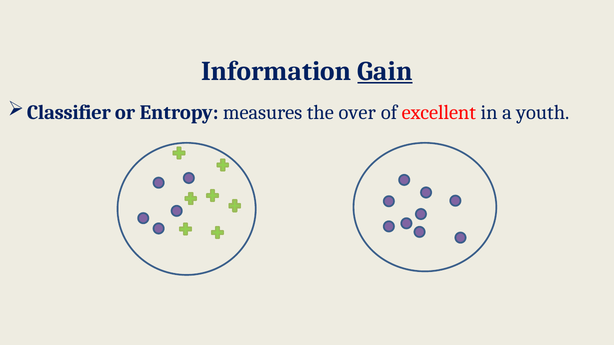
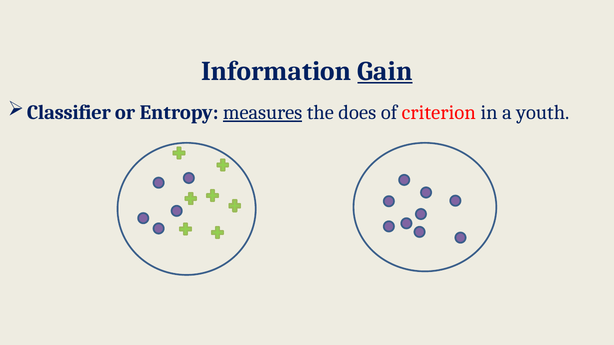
measures underline: none -> present
over: over -> does
excellent: excellent -> criterion
